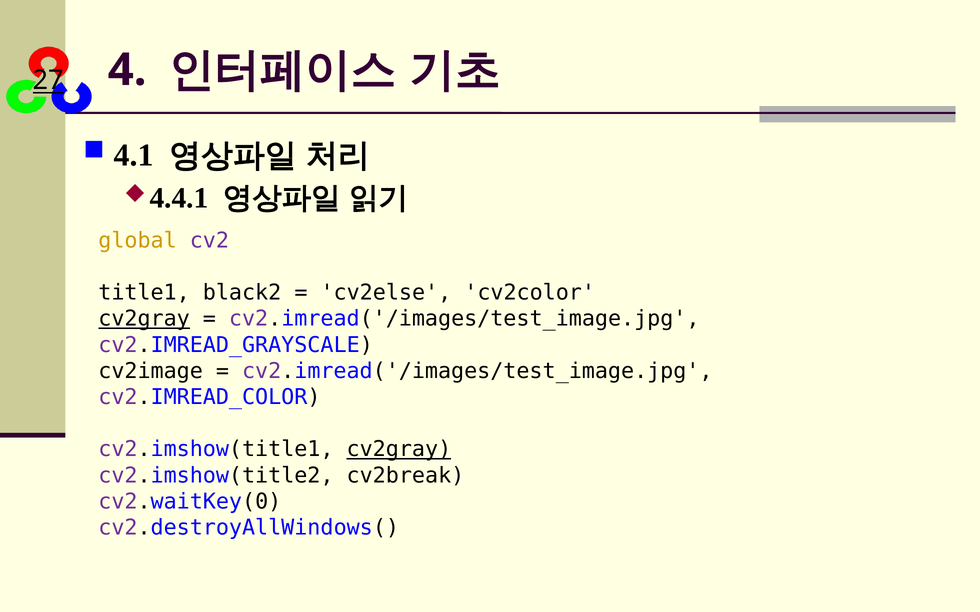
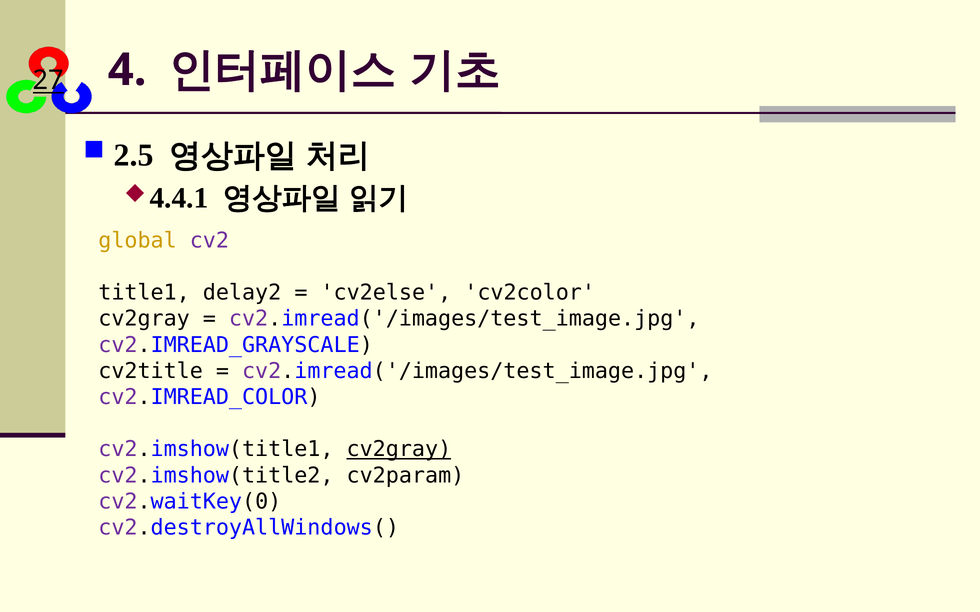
4.1: 4.1 -> 2.5
black2: black2 -> delay2
cv2gray at (144, 319) underline: present -> none
cv2image: cv2image -> cv2title
cv2break: cv2break -> cv2param
